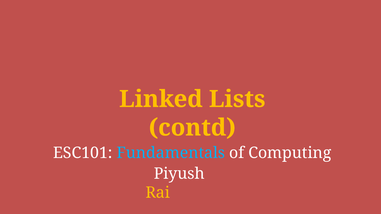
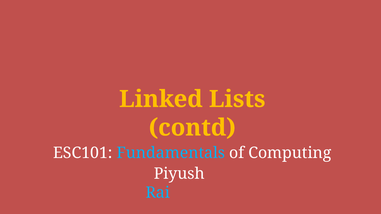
Rai colour: yellow -> light blue
